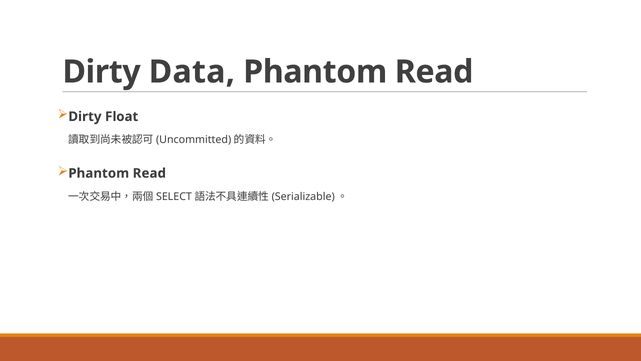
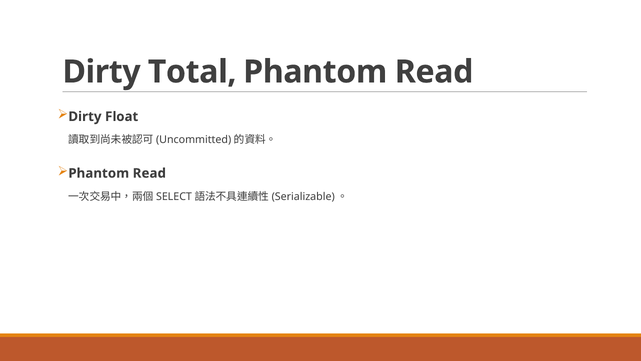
Data: Data -> Total
